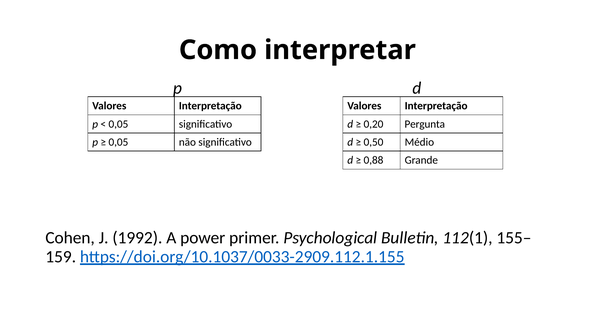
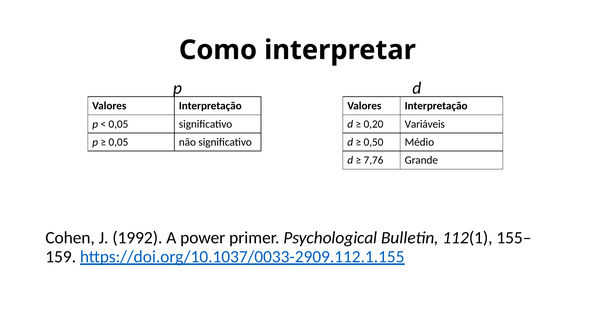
Pergunta: Pergunta -> Variáveis
0,88: 0,88 -> 7,76
